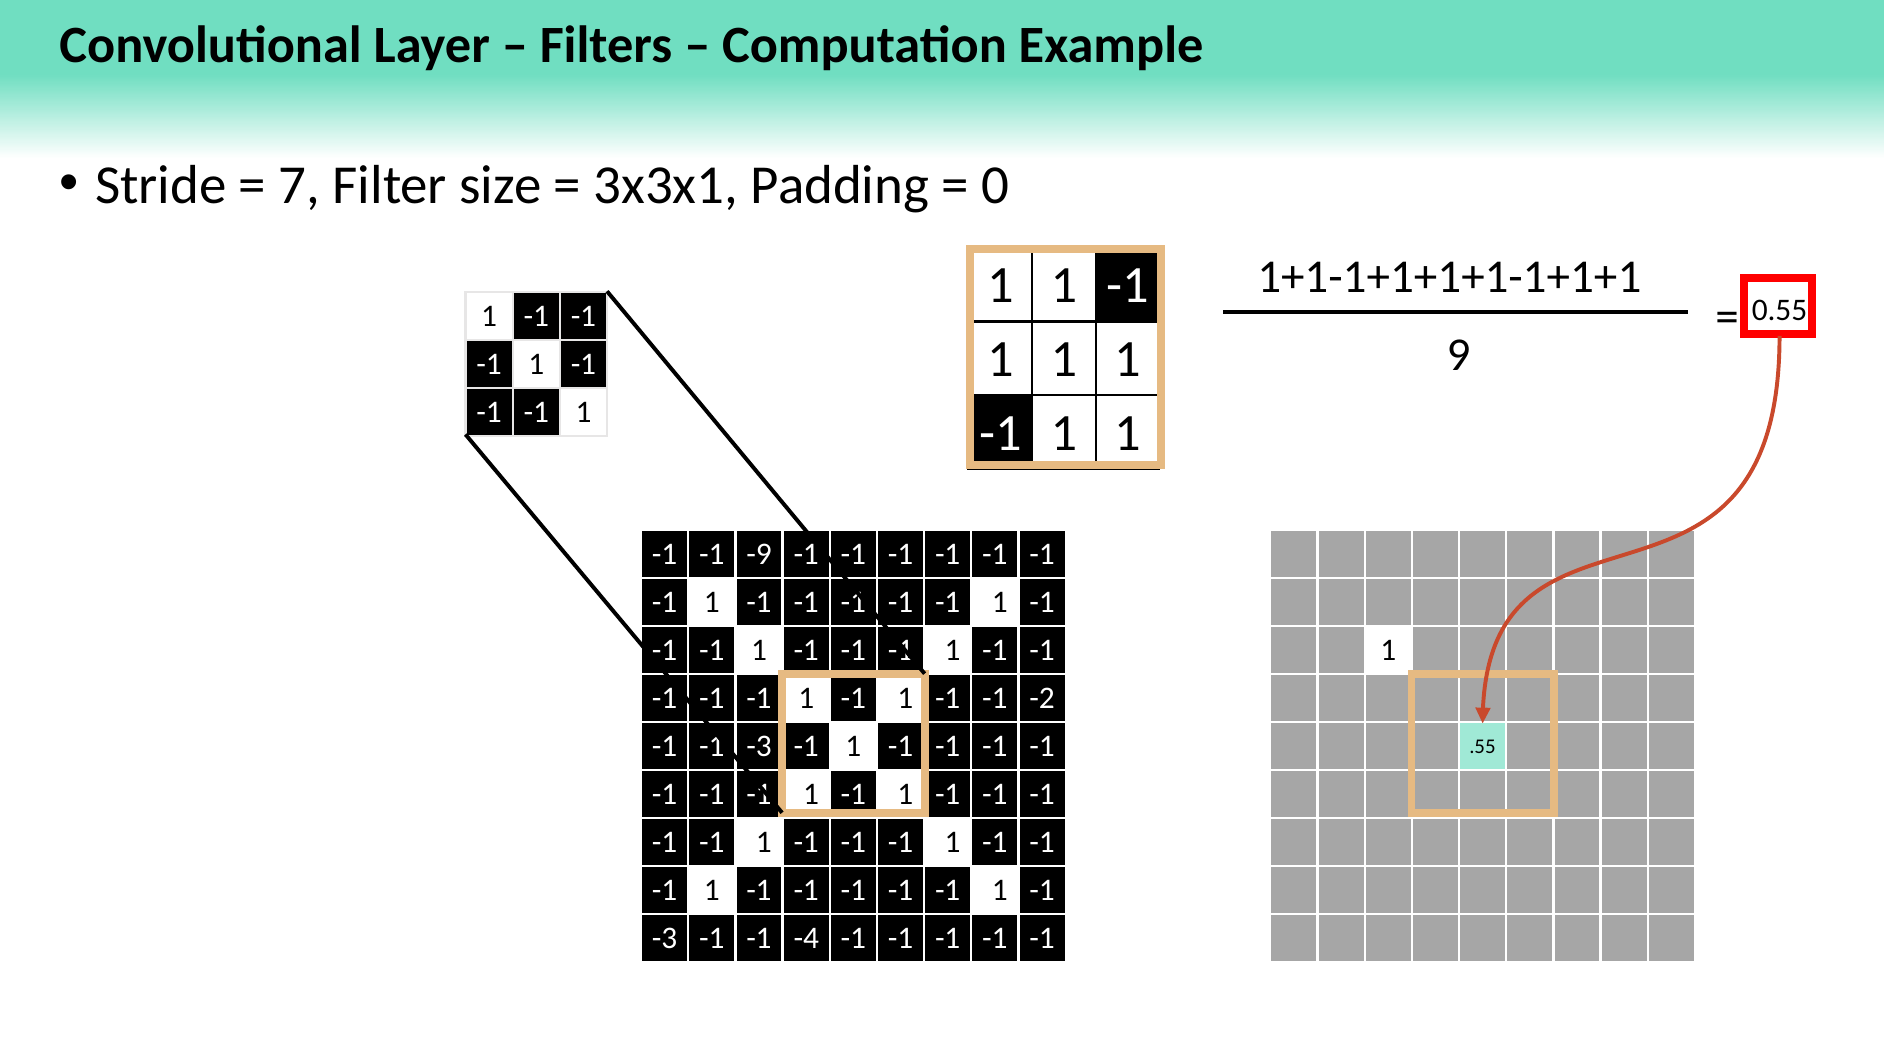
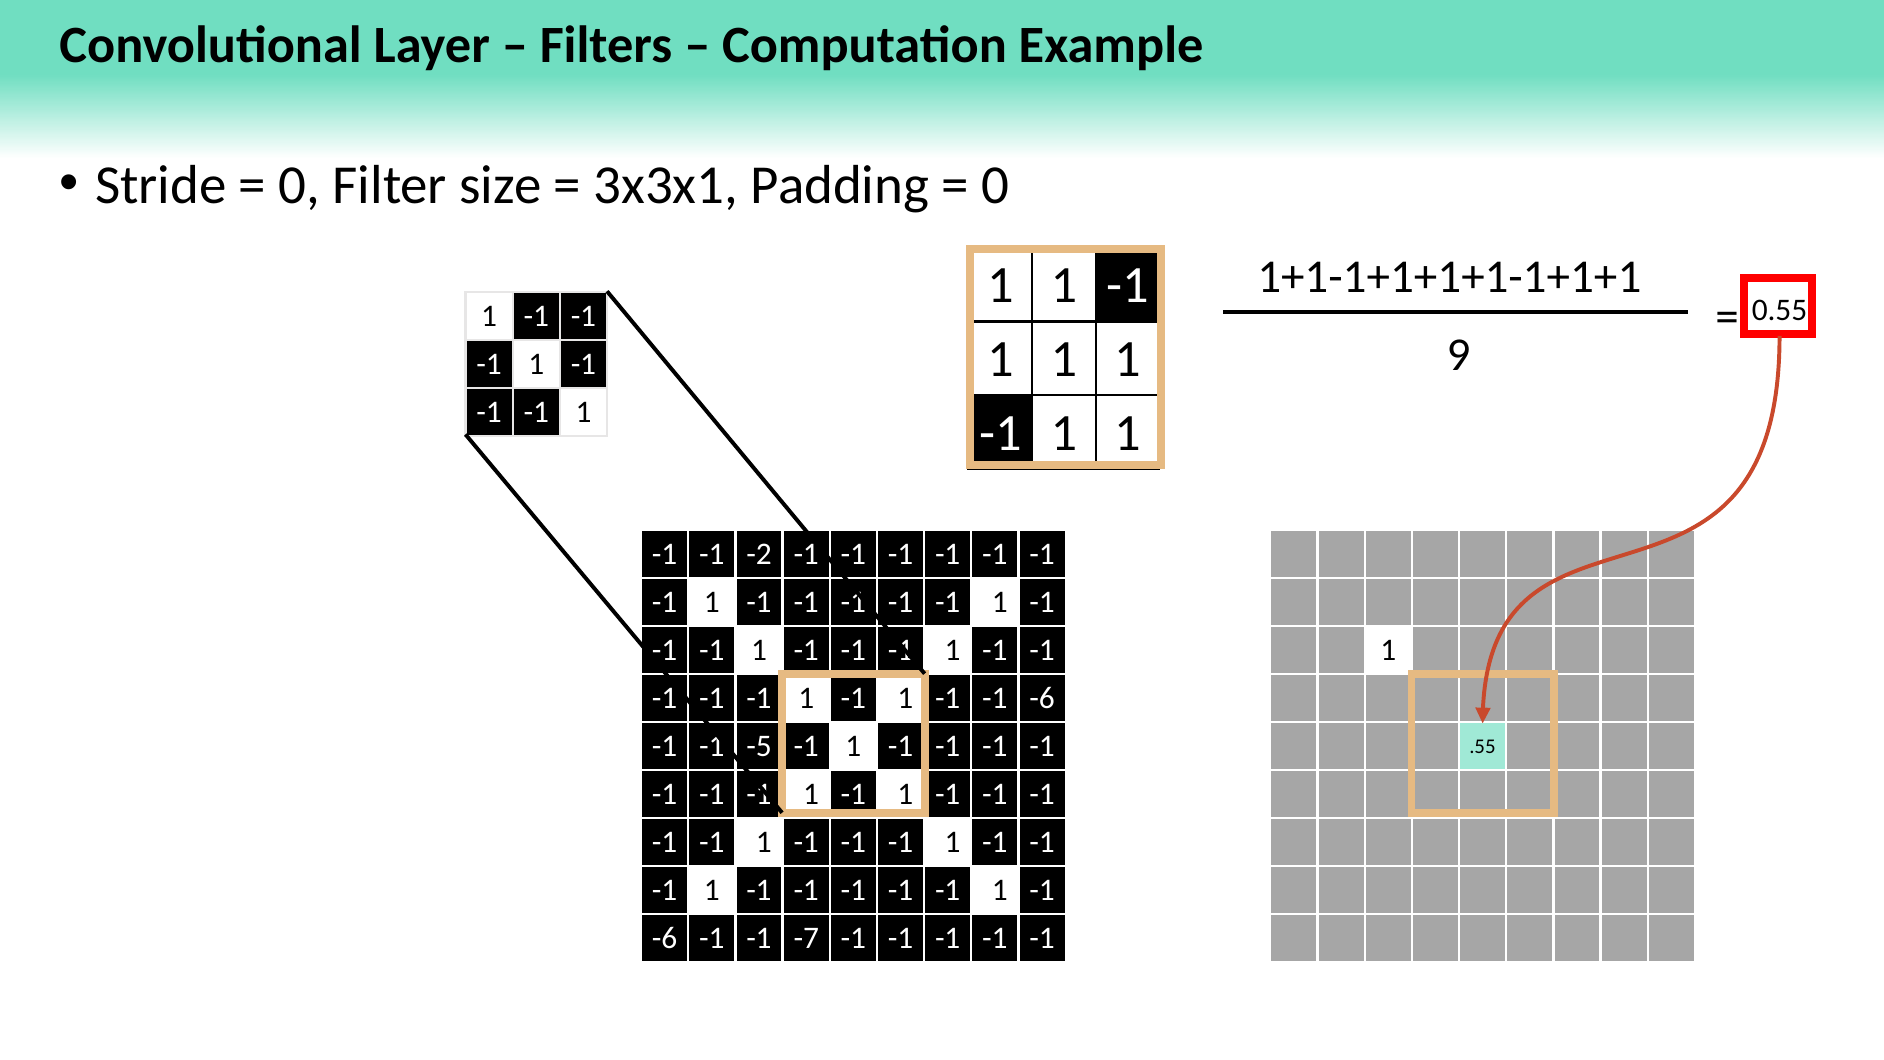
7 at (299, 185): 7 -> 0
-9: -9 -> -2
-2 at (1042, 698): -2 -> -6
-3 at (759, 746): -3 -> -5
-3 at (665, 938): -3 -> -6
-4: -4 -> -7
